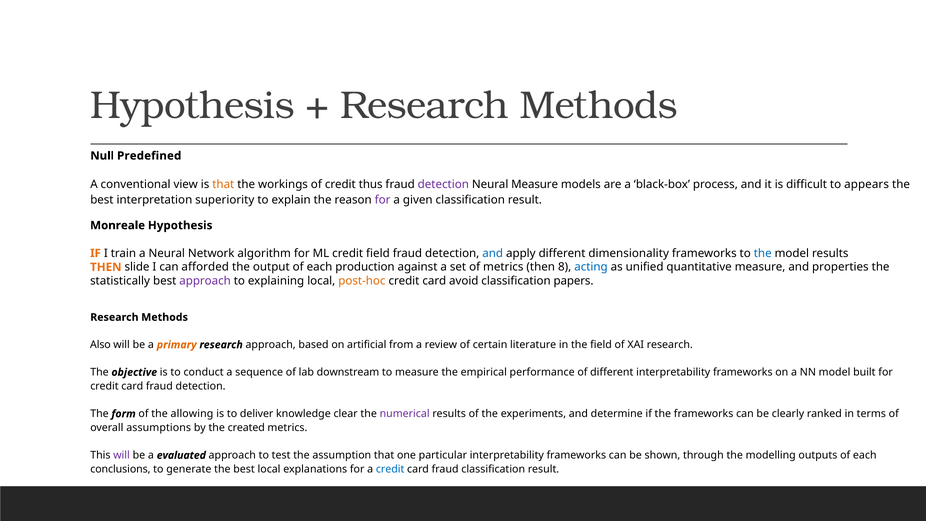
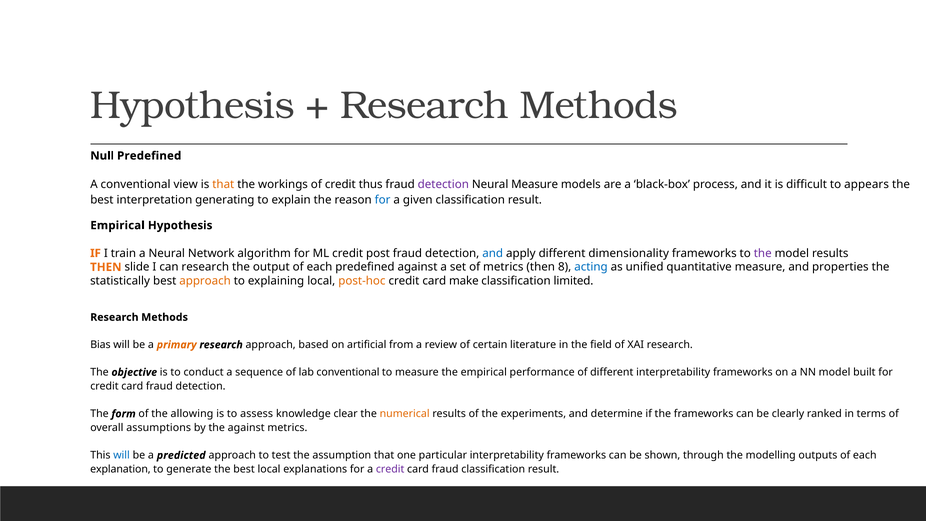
superiority: superiority -> generating
for at (383, 200) colour: purple -> blue
Monreale at (118, 225): Monreale -> Empirical
credit field: field -> post
the at (763, 253) colour: blue -> purple
can afforded: afforded -> research
each production: production -> predefined
approach at (205, 281) colour: purple -> orange
avoid: avoid -> make
papers: papers -> limited
Also: Also -> Bias
lab downstream: downstream -> conventional
deliver: deliver -> assess
numerical colour: purple -> orange
the created: created -> against
will at (122, 455) colour: purple -> blue
evaluated: evaluated -> predicted
conclusions: conclusions -> explanation
credit at (390, 469) colour: blue -> purple
